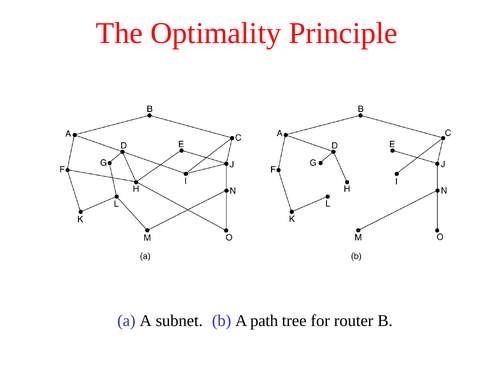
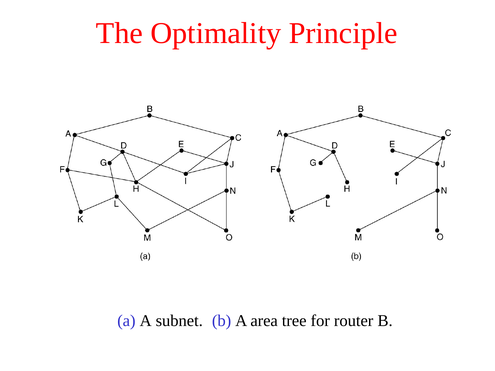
path: path -> area
